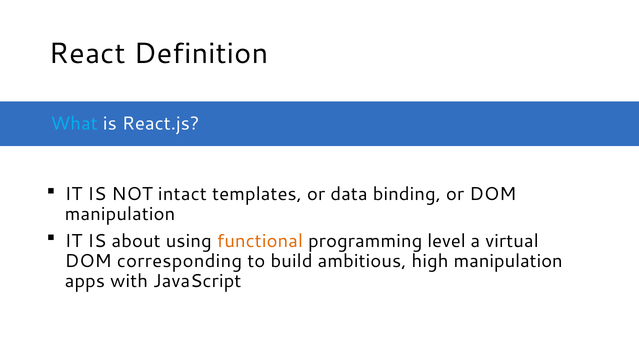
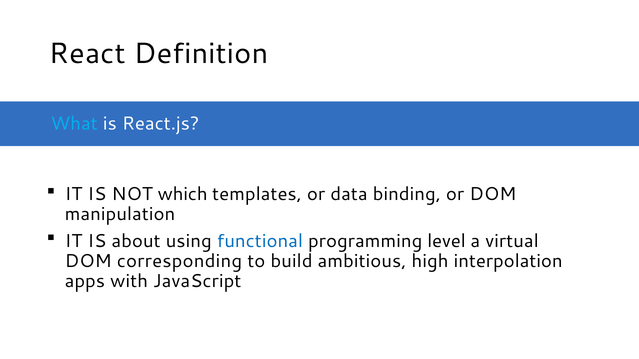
intact: intact -> which
functional colour: orange -> blue
high manipulation: manipulation -> interpolation
